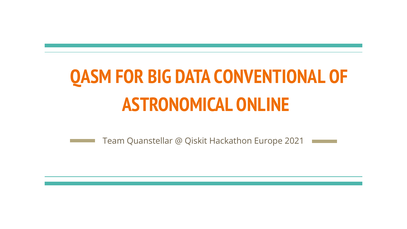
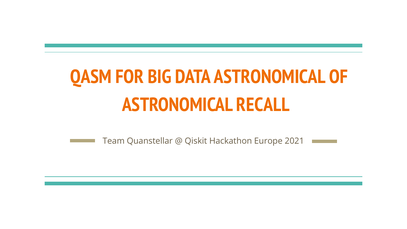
DATA CONVENTIONAL: CONVENTIONAL -> ASTRONOMICAL
ONLINE: ONLINE -> RECALL
